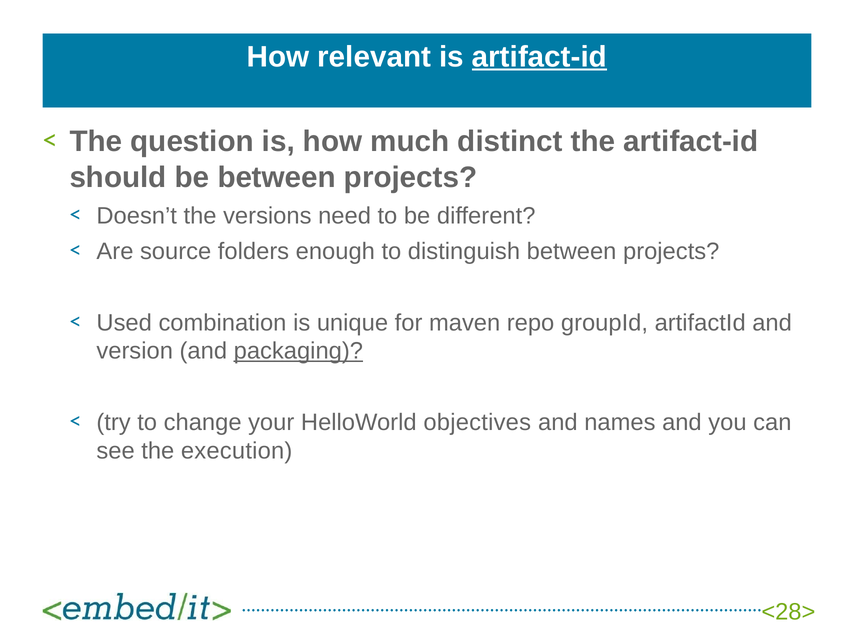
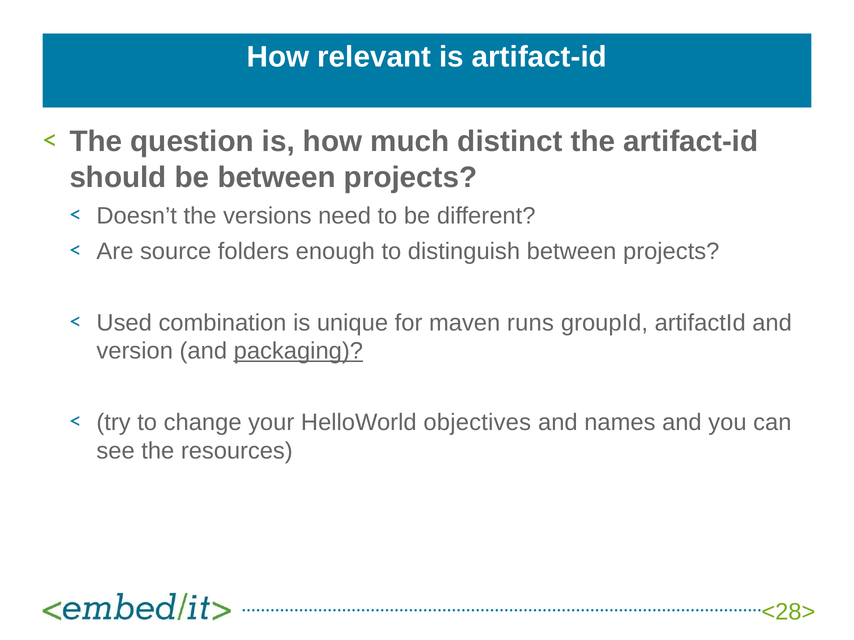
artifact-id at (539, 57) underline: present -> none
repo: repo -> runs
execution: execution -> resources
